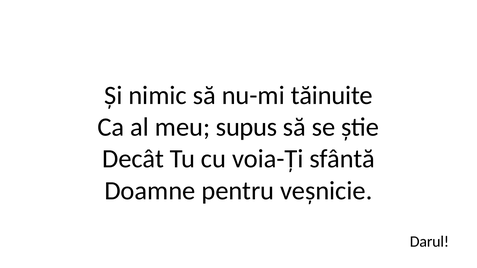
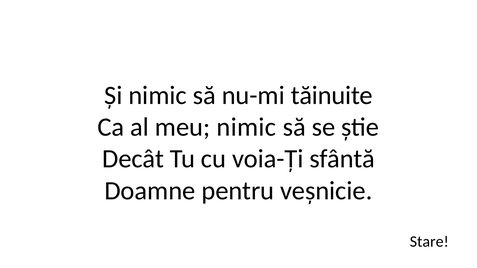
meu supus: supus -> nimic
Darul: Darul -> Stare
